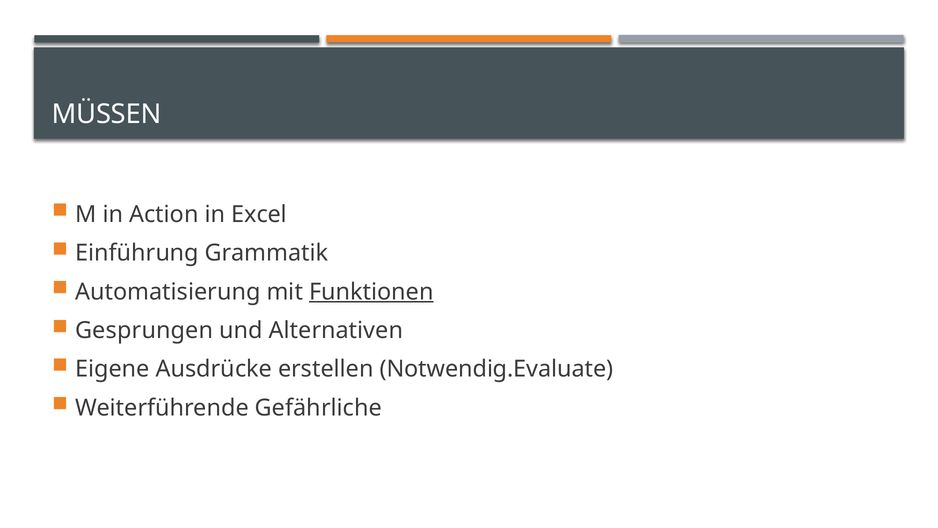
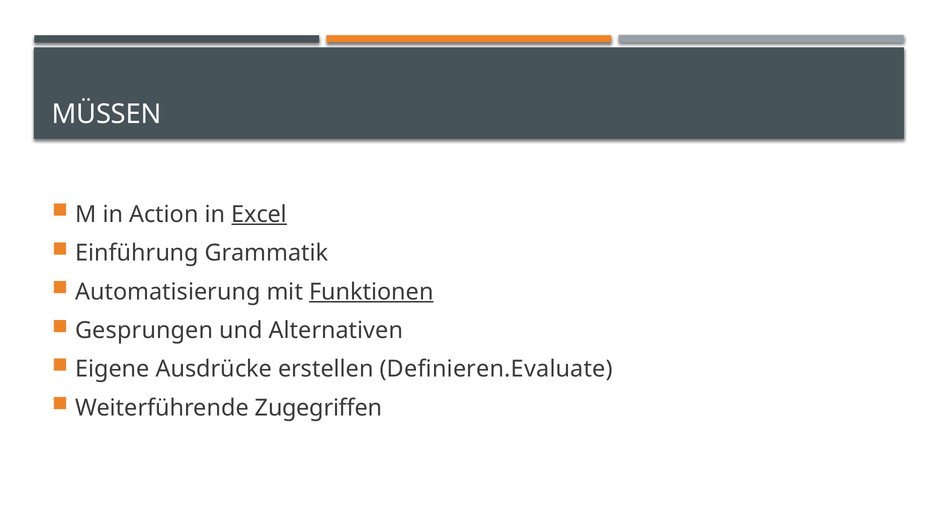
Excel underline: none -> present
Notwendig.Evaluate: Notwendig.Evaluate -> Definieren.Evaluate
Gefährliche: Gefährliche -> Zugegriffen
